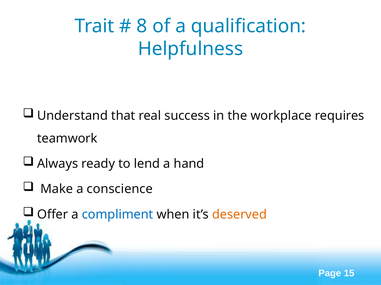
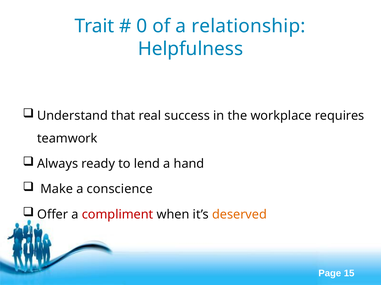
8: 8 -> 0
qualification: qualification -> relationship
compliment colour: blue -> red
